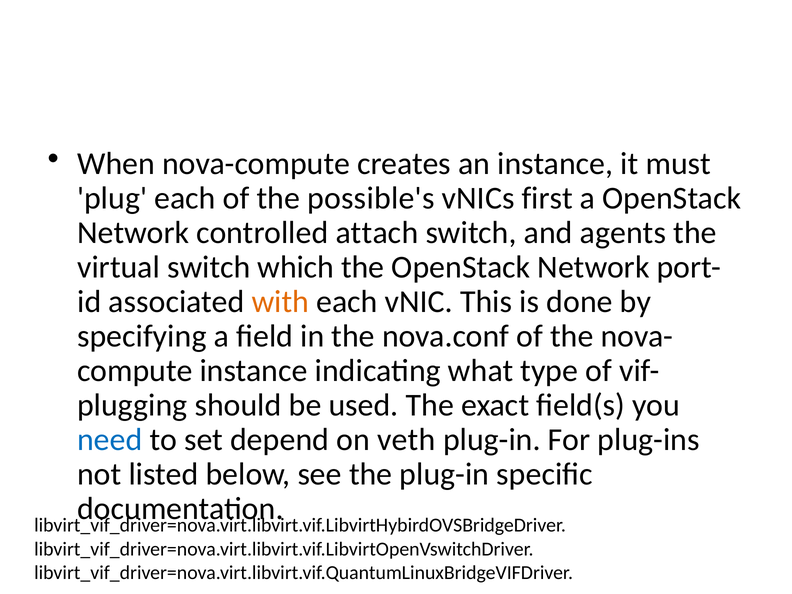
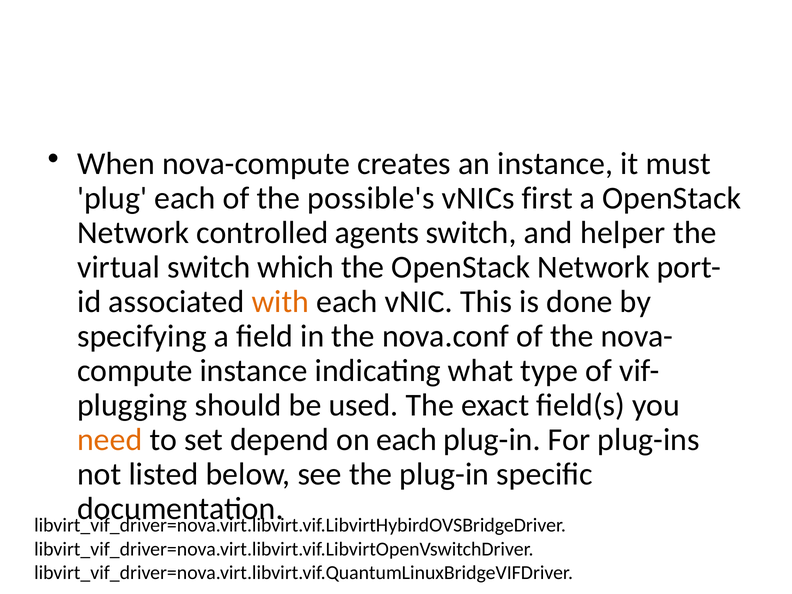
attach: attach -> agents
agents: agents -> helper
need colour: blue -> orange
on veth: veth -> each
